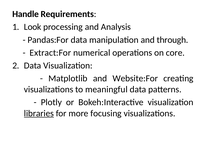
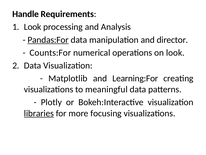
Pandas:For underline: none -> present
through: through -> director
Extract:For: Extract:For -> Counts:For
on core: core -> look
Website:For: Website:For -> Learning:For
